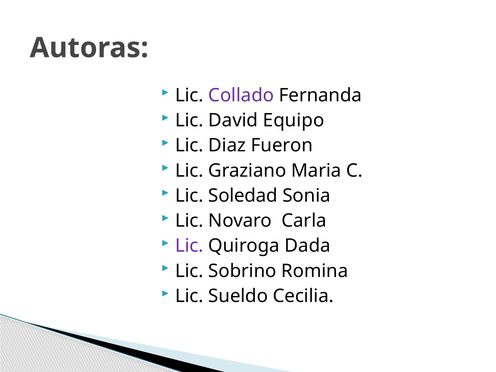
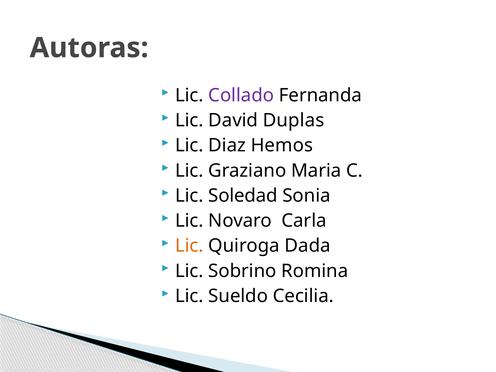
Equipo: Equipo -> Duplas
Fueron: Fueron -> Hemos
Lic at (189, 246) colour: purple -> orange
